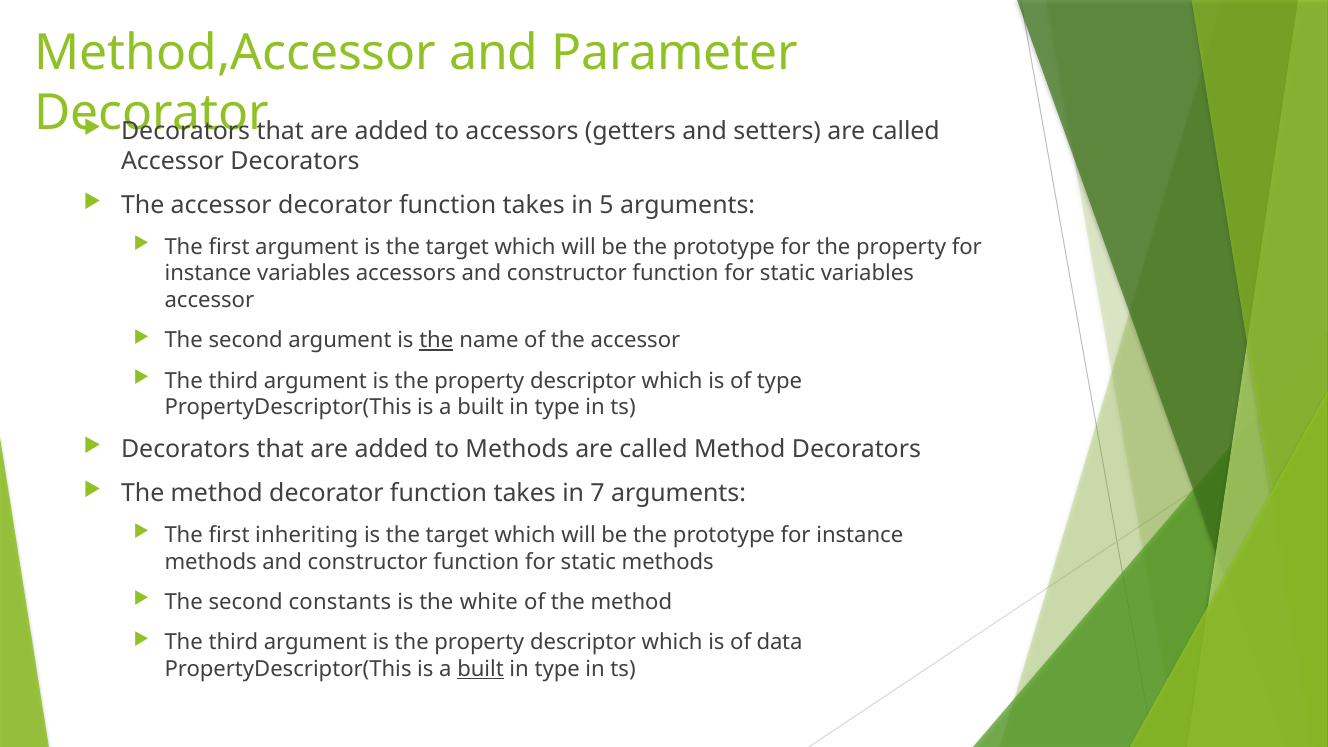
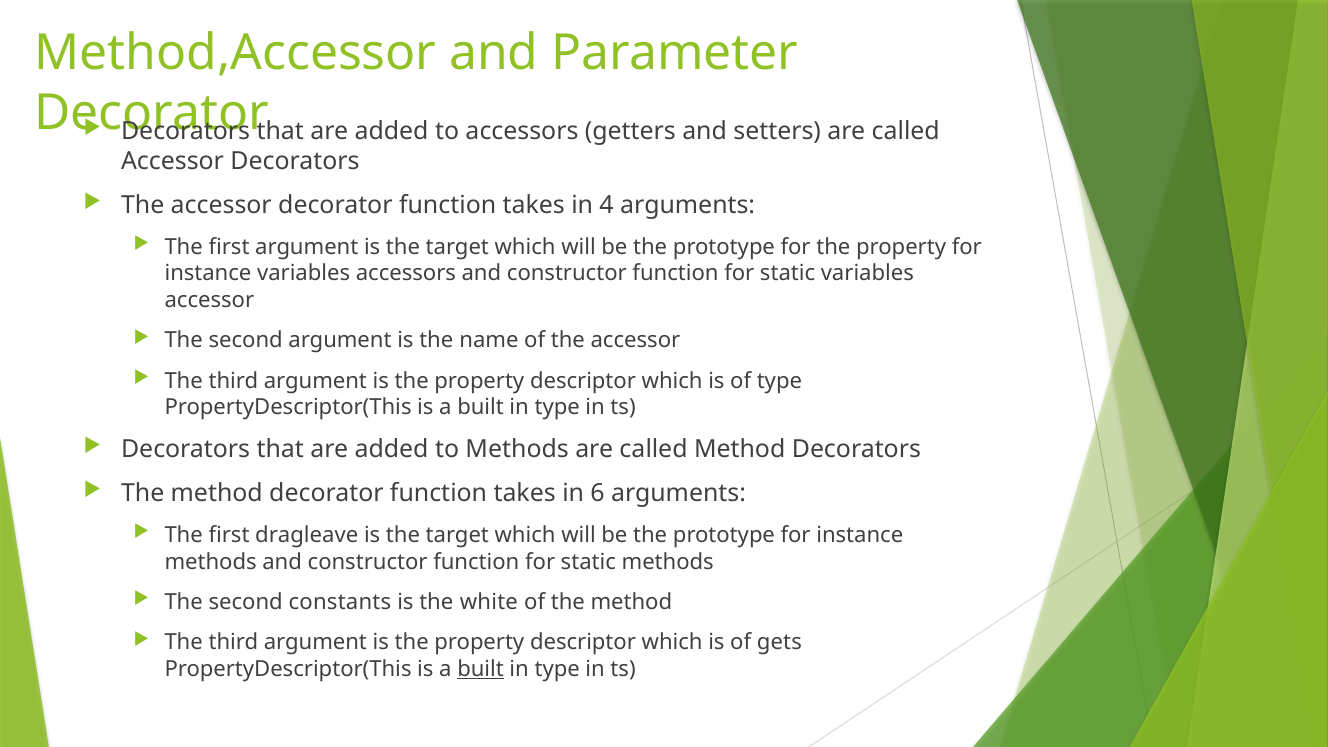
5: 5 -> 4
the at (436, 340) underline: present -> none
7: 7 -> 6
inheriting: inheriting -> dragleave
data: data -> gets
